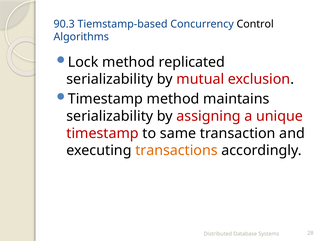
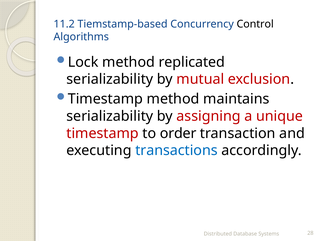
90.3: 90.3 -> 11.2
same: same -> order
transactions colour: orange -> blue
